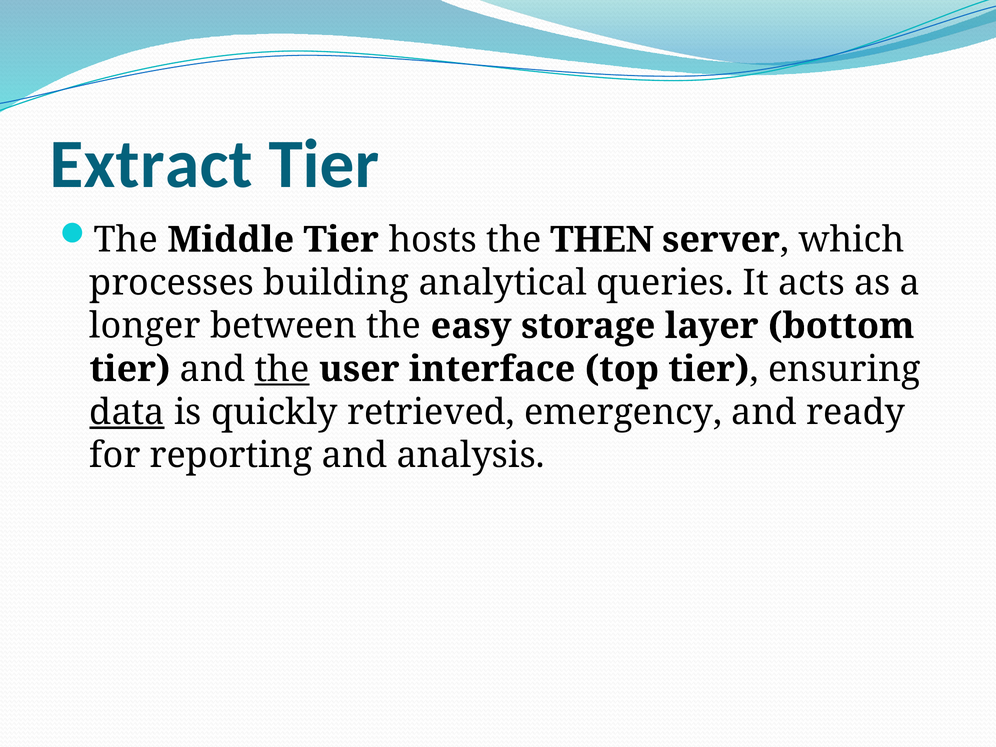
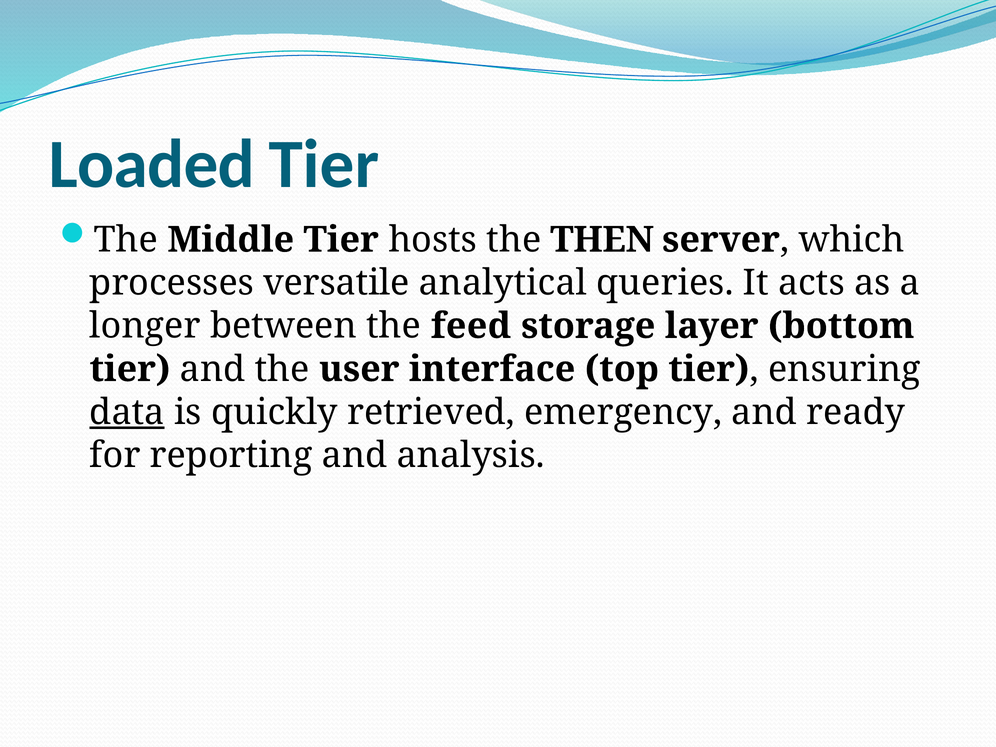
Extract: Extract -> Loaded
building: building -> versatile
easy: easy -> feed
the at (282, 369) underline: present -> none
